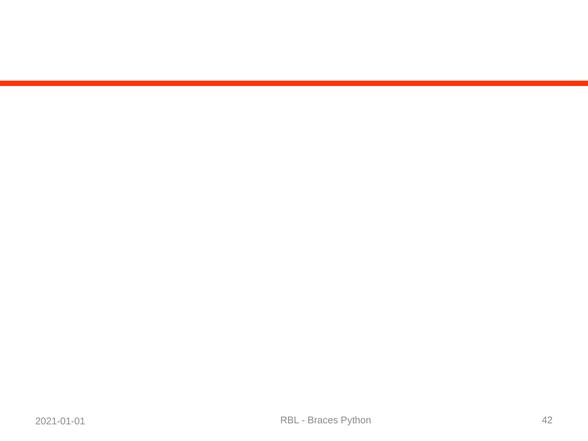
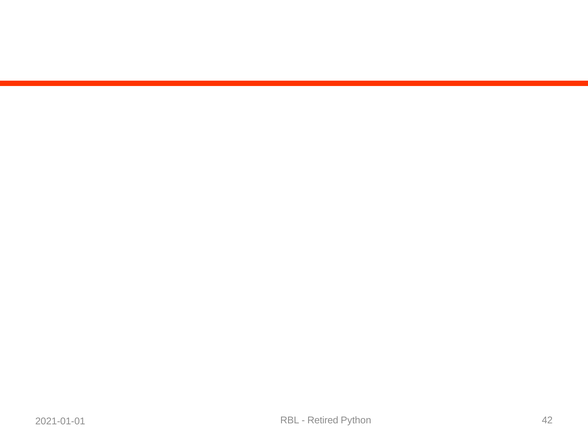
Braces: Braces -> Retired
